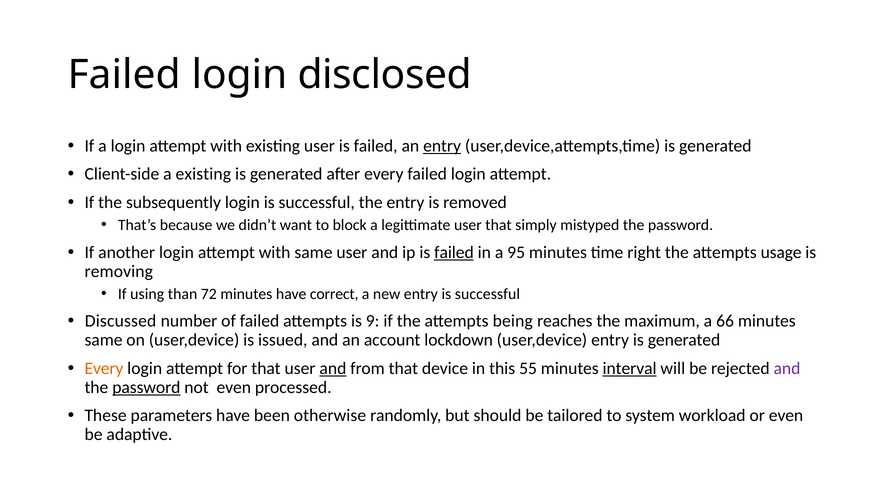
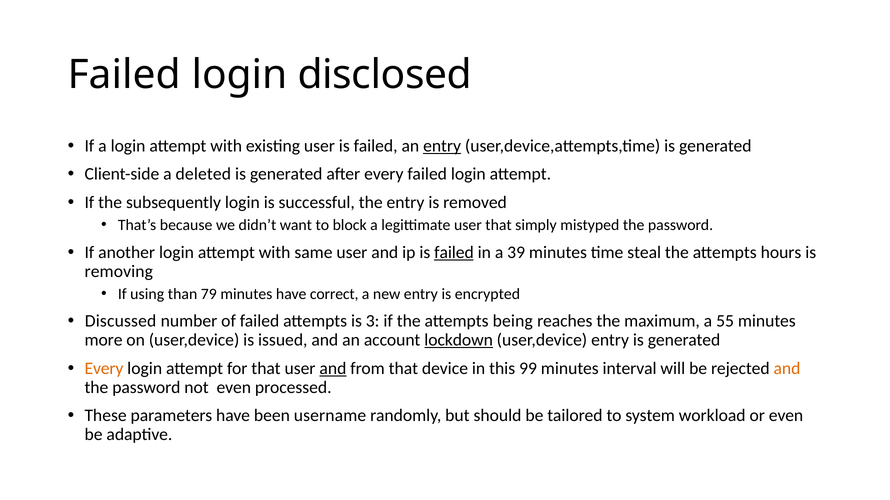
a existing: existing -> deleted
95: 95 -> 39
right: right -> steal
usage: usage -> hours
72: 72 -> 79
entry is successful: successful -> encrypted
9: 9 -> 3
66: 66 -> 55
same at (104, 341): same -> more
lockdown underline: none -> present
55: 55 -> 99
interval underline: present -> none
and at (787, 369) colour: purple -> orange
password at (146, 388) underline: present -> none
otherwise: otherwise -> username
